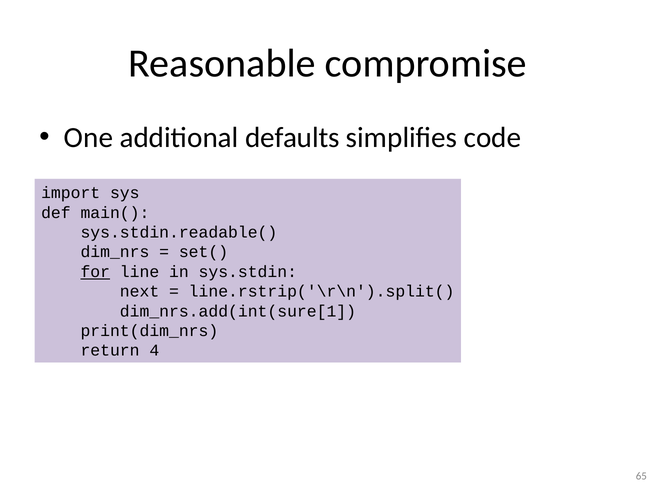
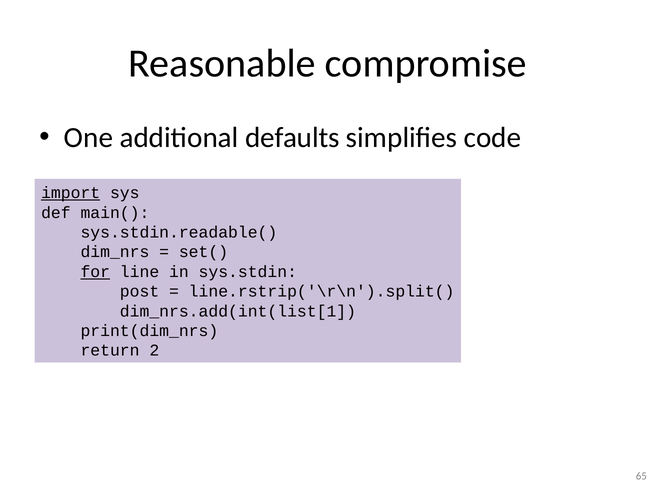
import underline: none -> present
next: next -> post
dim_nrs.add(int(sure[1: dim_nrs.add(int(sure[1 -> dim_nrs.add(int(list[1
4: 4 -> 2
